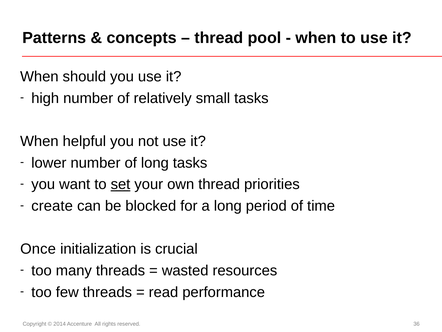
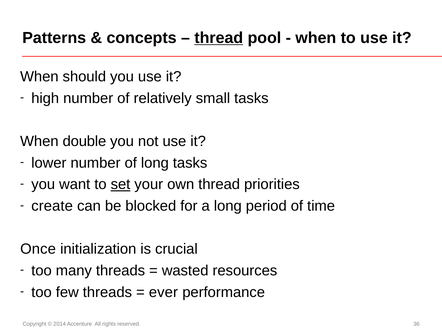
thread at (219, 38) underline: none -> present
helpful: helpful -> double
read: read -> ever
